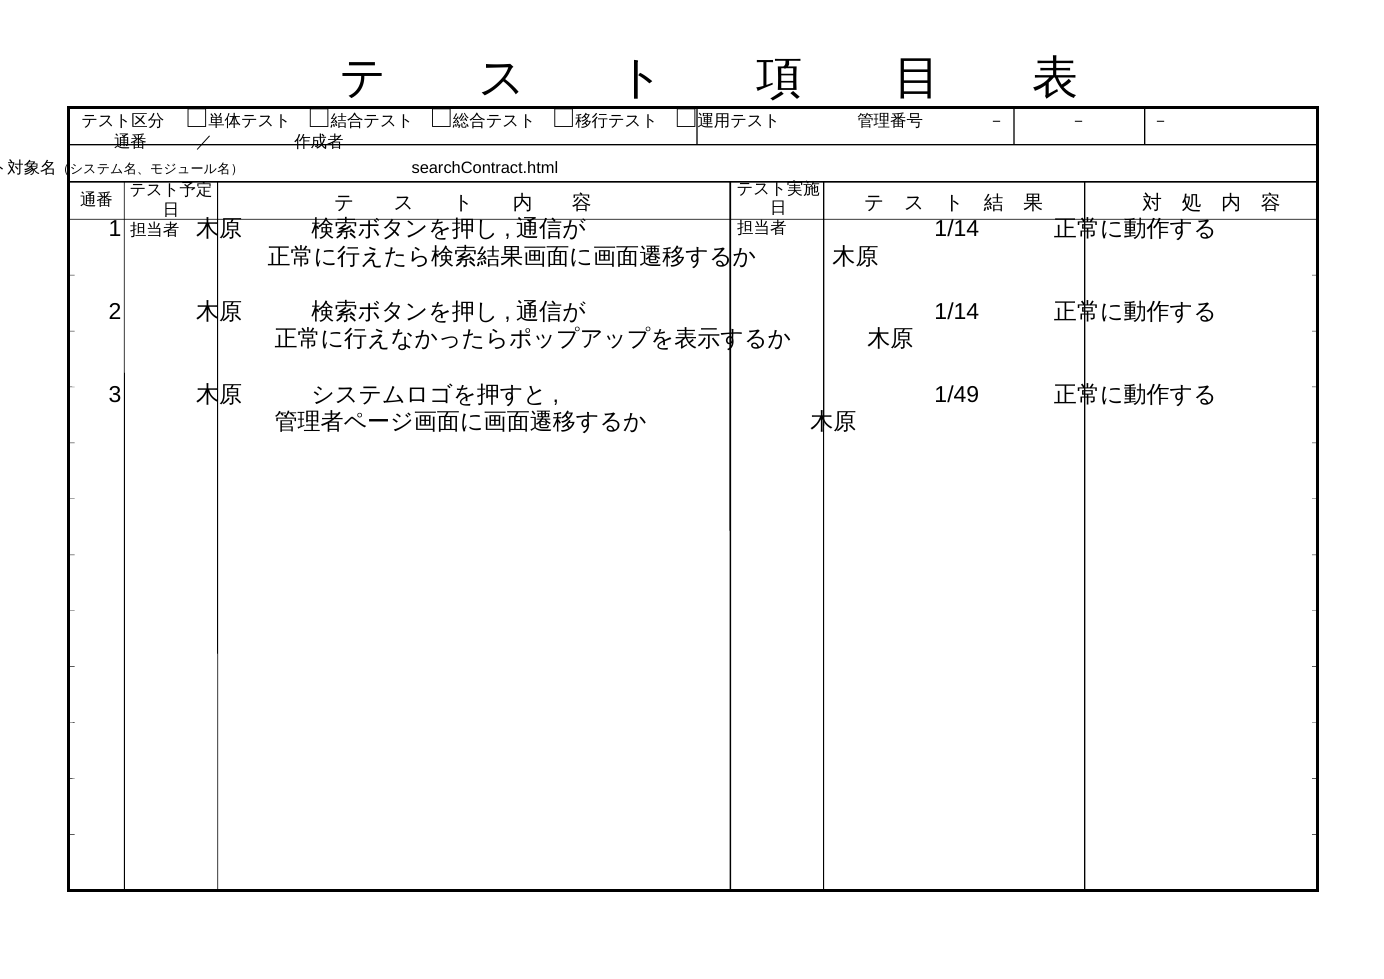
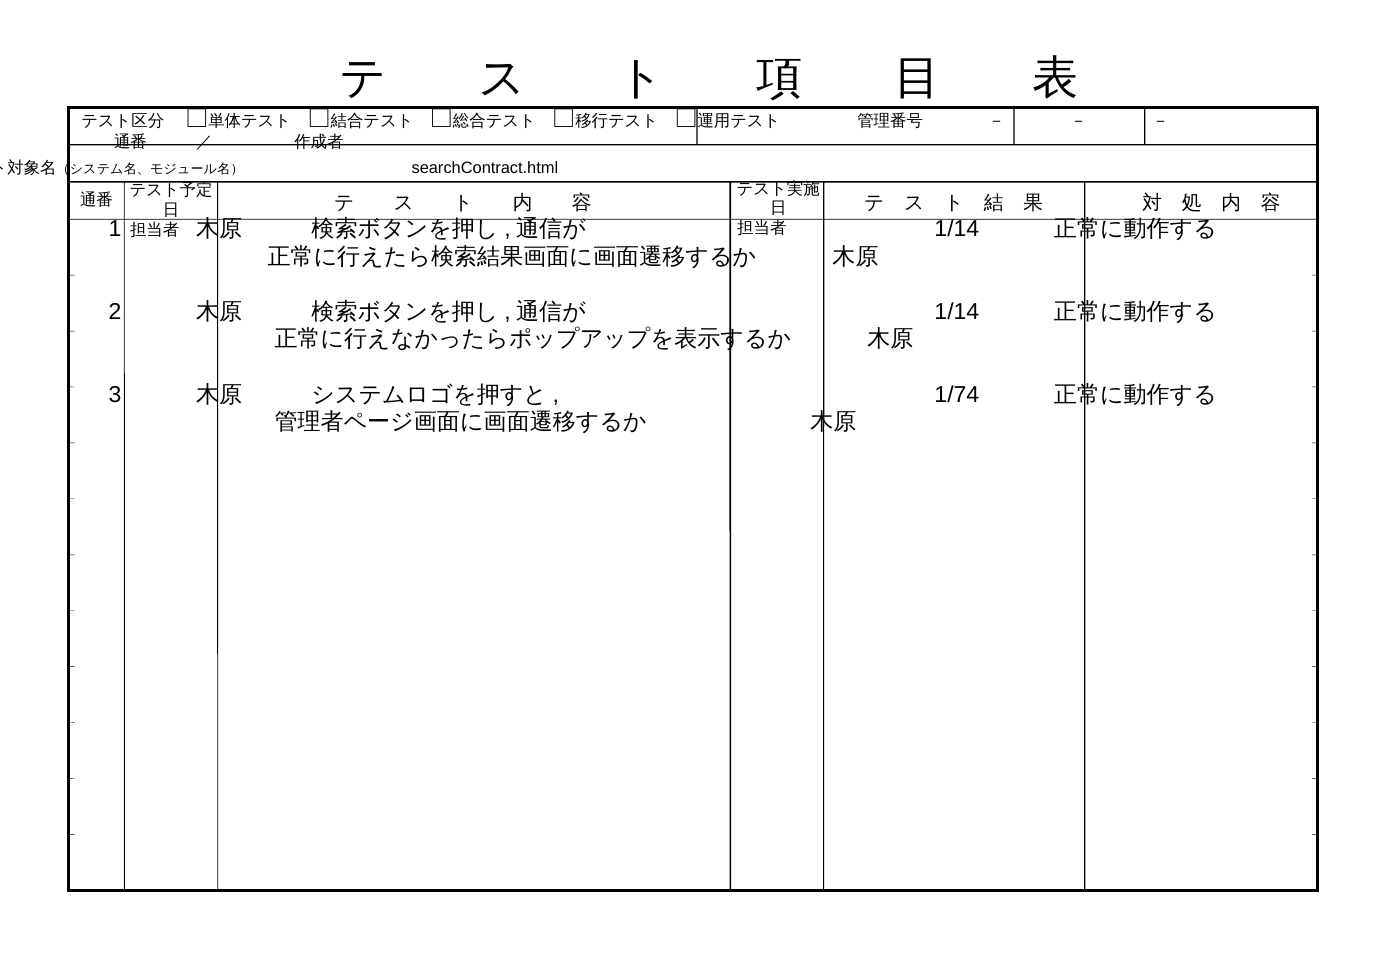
1/49: 1/49 -> 1/74
